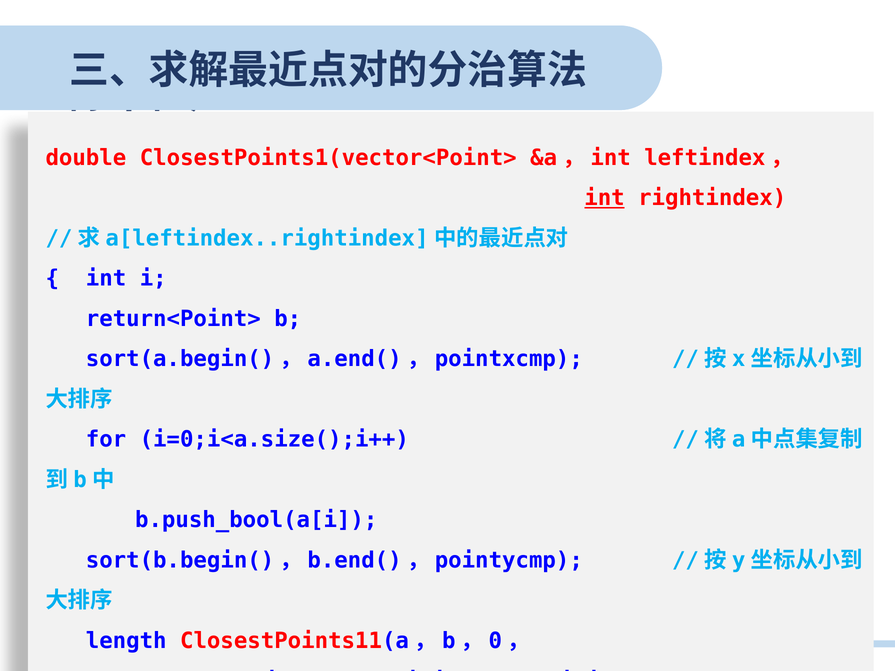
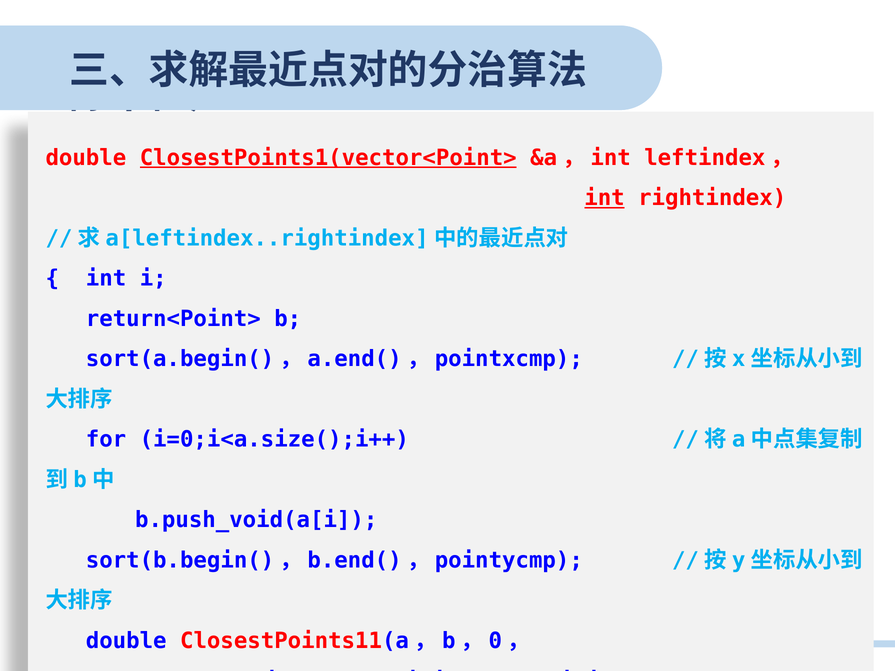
ClosestPoints1(vector<Point> underline: none -> present
b.push_bool(a[i: b.push_bool(a[i -> b.push_void(a[i
length at (126, 641): length -> double
